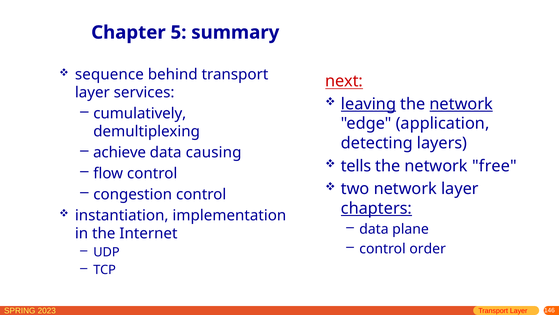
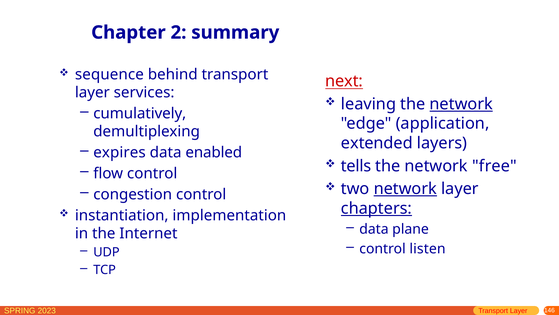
5: 5 -> 2
leaving underline: present -> none
detecting: detecting -> extended
achieve: achieve -> expires
causing: causing -> enabled
network at (405, 188) underline: none -> present
order: order -> listen
